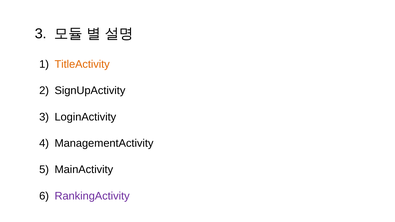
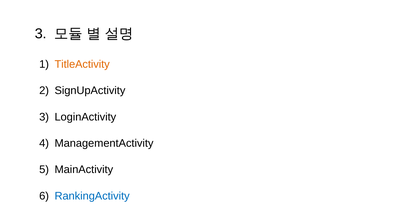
RankingActivity colour: purple -> blue
